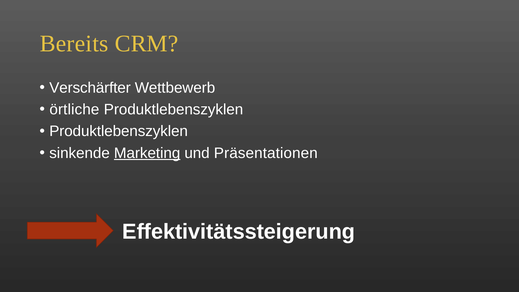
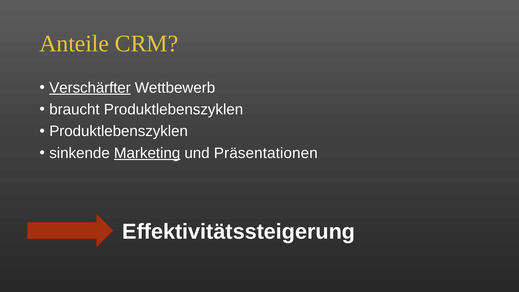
Bereits: Bereits -> Anteile
Verschärfter underline: none -> present
örtliche: örtliche -> braucht
